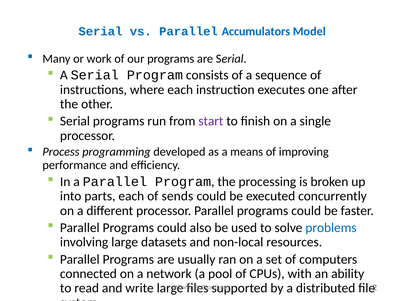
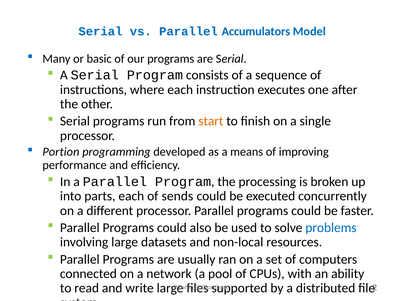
work: work -> basic
start colour: purple -> orange
Process: Process -> Portion
